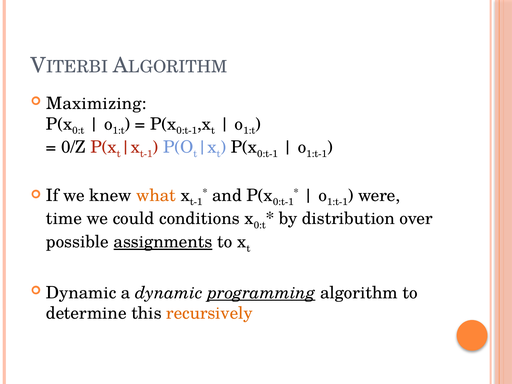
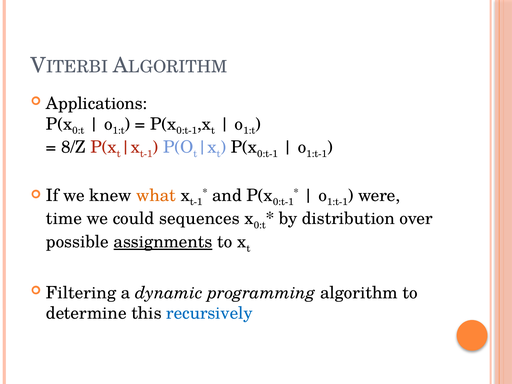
Maximizing: Maximizing -> Applications
0/Z: 0/Z -> 8/Z
conditions: conditions -> sequences
Dynamic at (81, 293): Dynamic -> Filtering
programming underline: present -> none
recursively colour: orange -> blue
